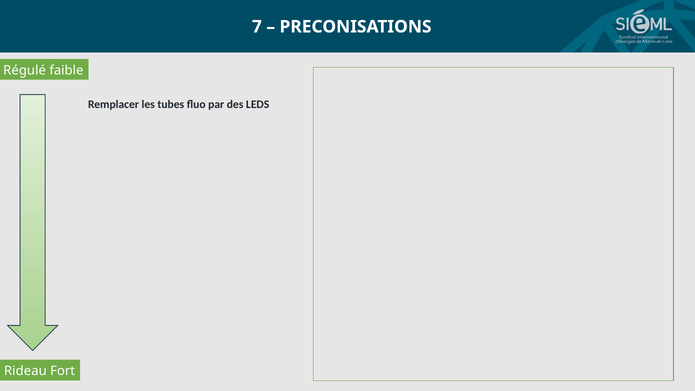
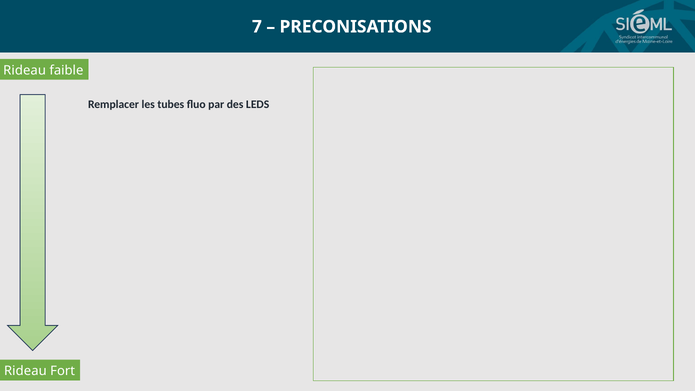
Régulé at (25, 70): Régulé -> Rideau
